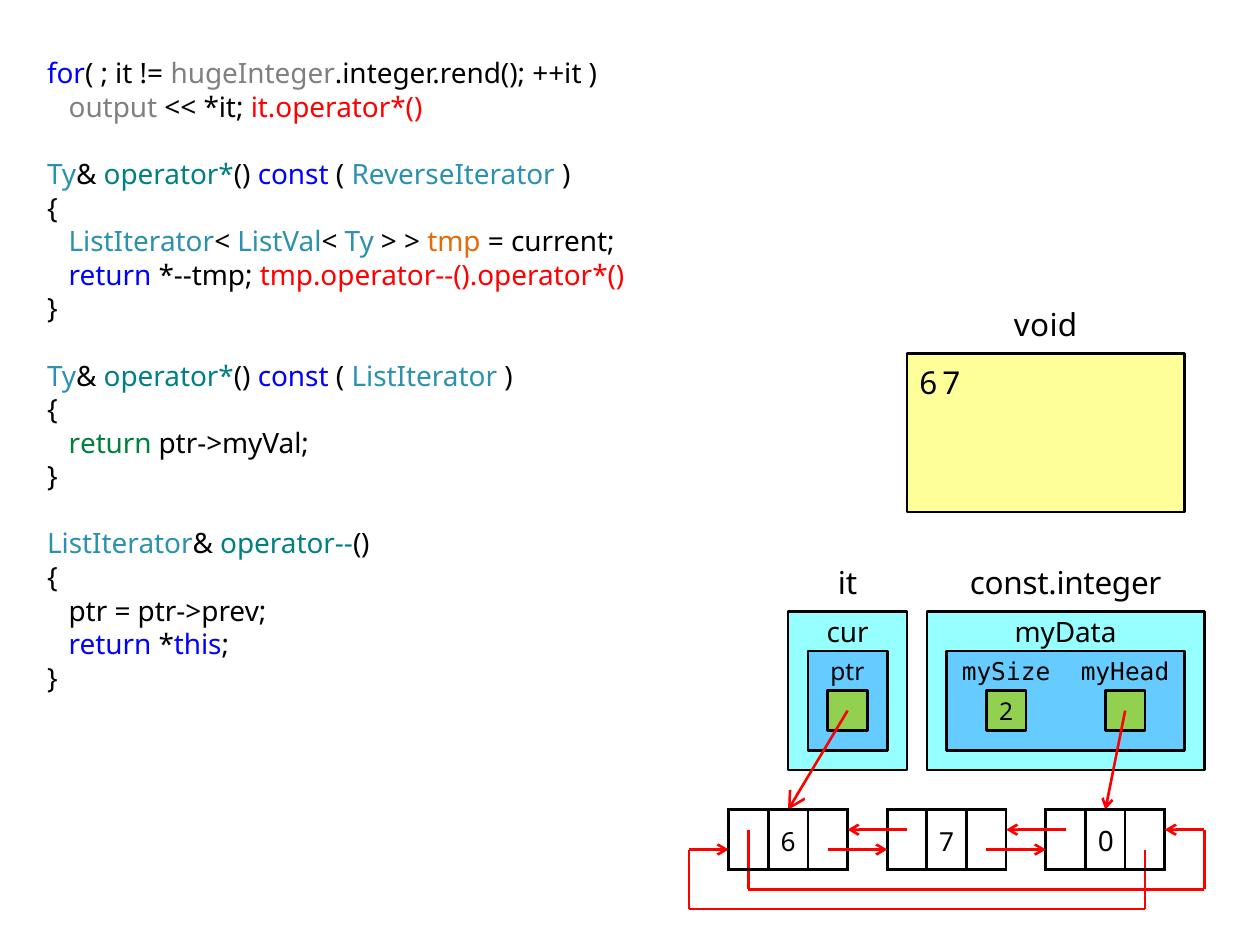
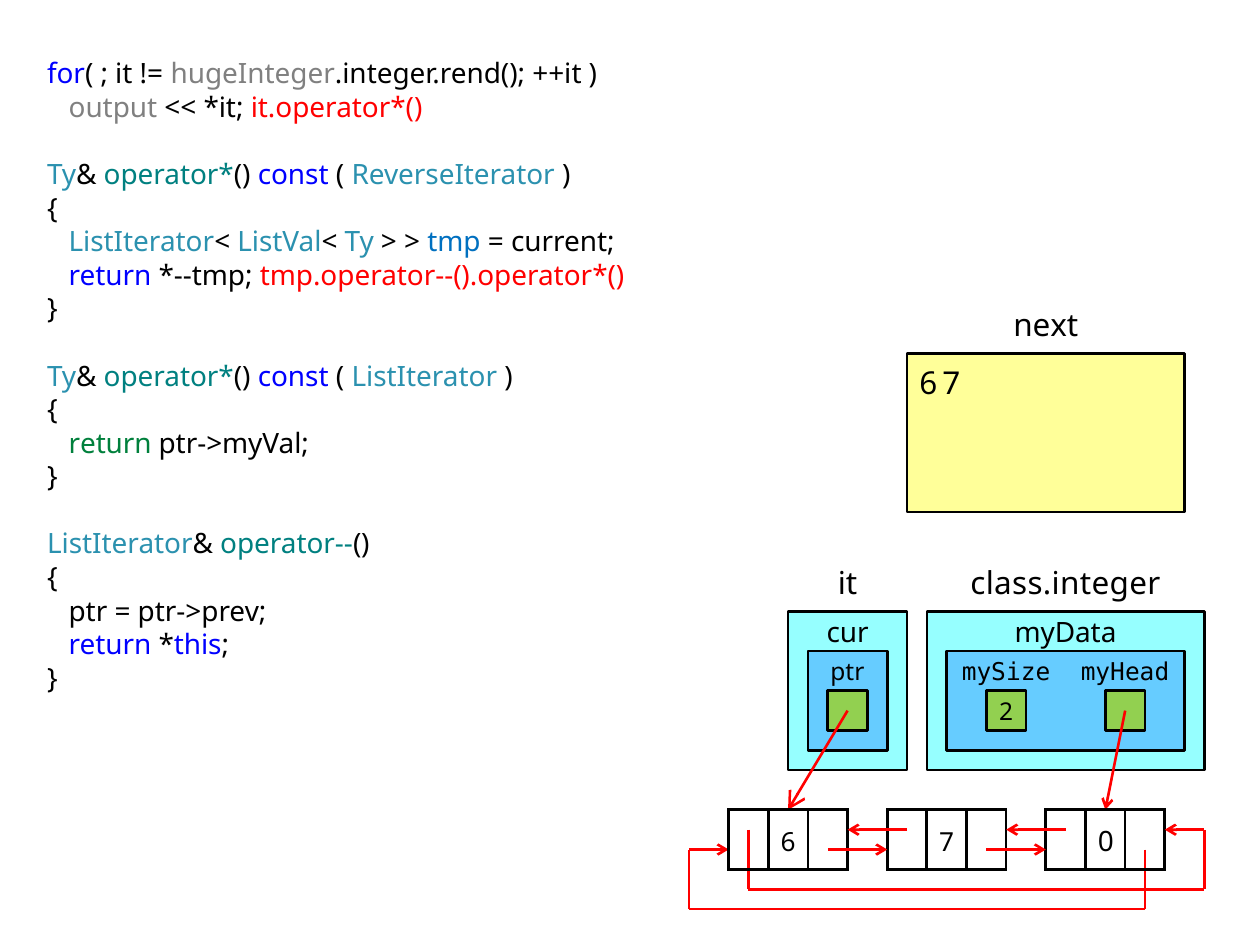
tmp colour: orange -> blue
void: void -> next
const.integer: const.integer -> class.integer
